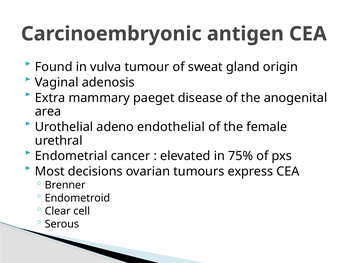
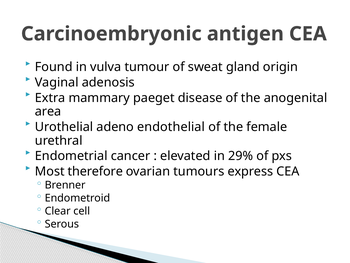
75%: 75% -> 29%
decisions: decisions -> therefore
